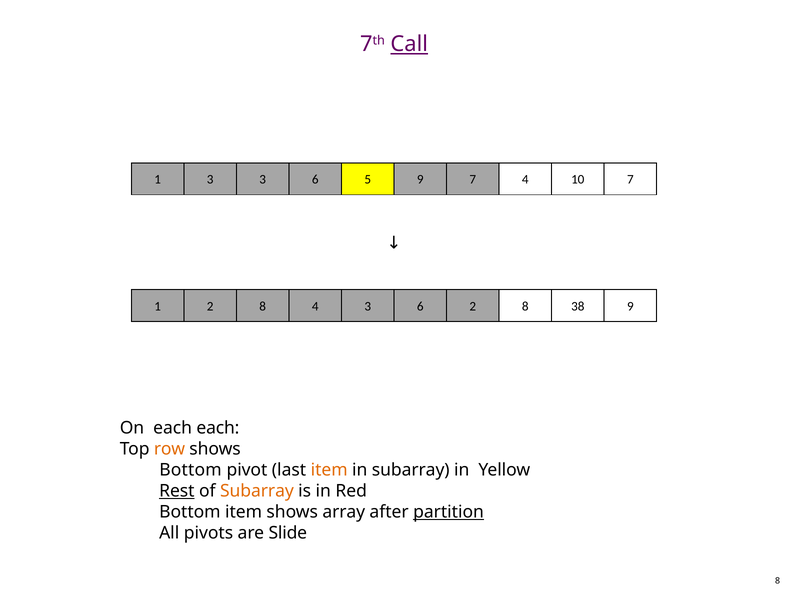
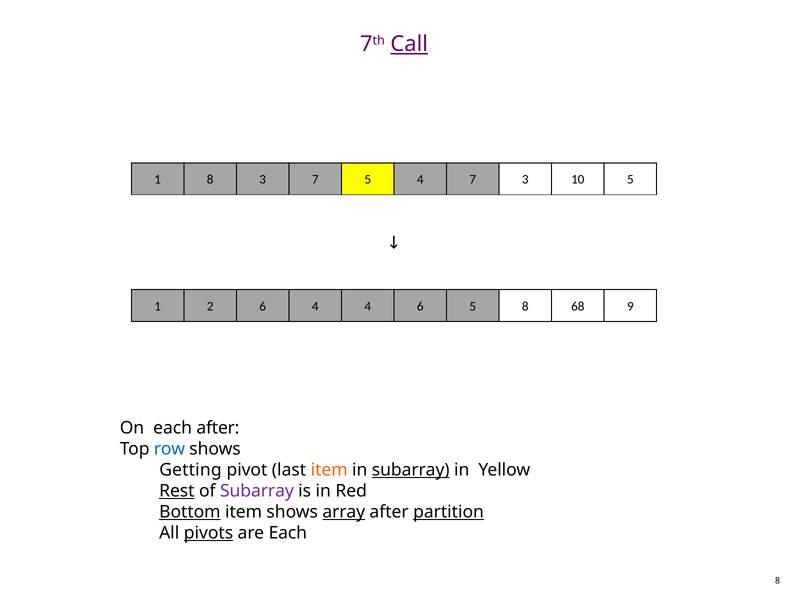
1 3: 3 -> 8
6 at (315, 179): 6 -> 7
5 9: 9 -> 4
7 4: 4 -> 3
10 7: 7 -> 5
1 2 8: 8 -> 6
4 3: 3 -> 4
6 2: 2 -> 5
38: 38 -> 68
each each: each -> after
row colour: orange -> blue
Bottom at (190, 470): Bottom -> Getting
subarray at (411, 470) underline: none -> present
Subarray at (257, 491) colour: orange -> purple
Bottom at (190, 512) underline: none -> present
array underline: none -> present
pivots underline: none -> present
are Slide: Slide -> Each
